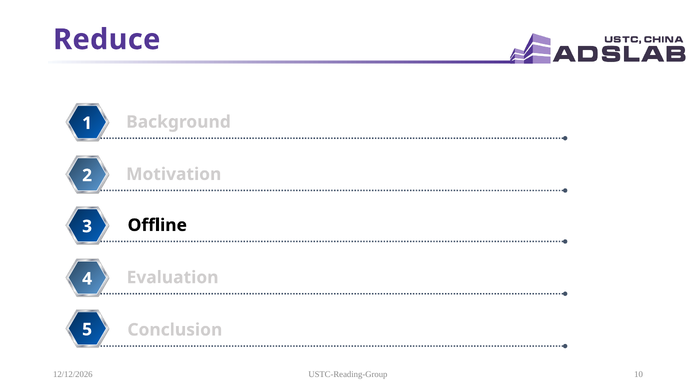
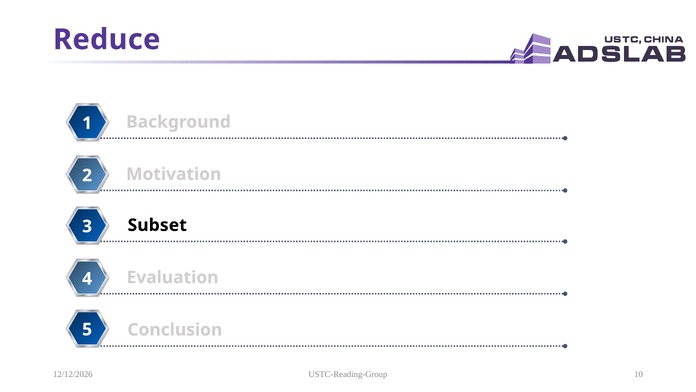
Offline: Offline -> Subset
